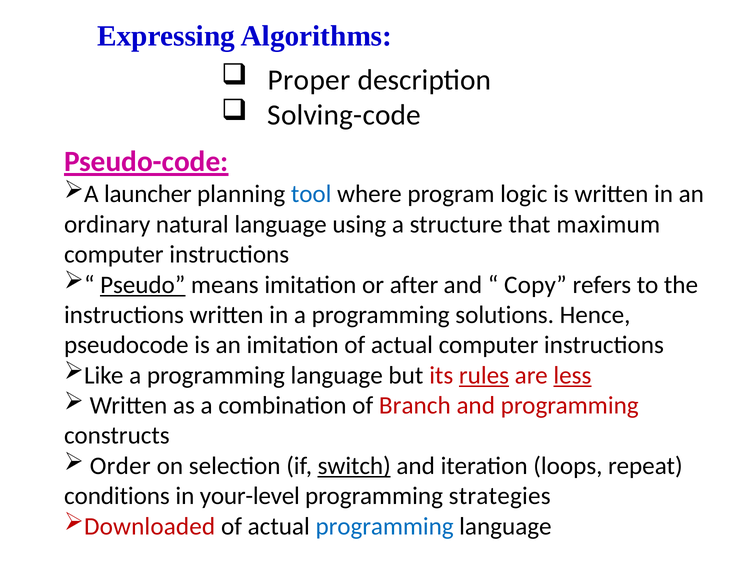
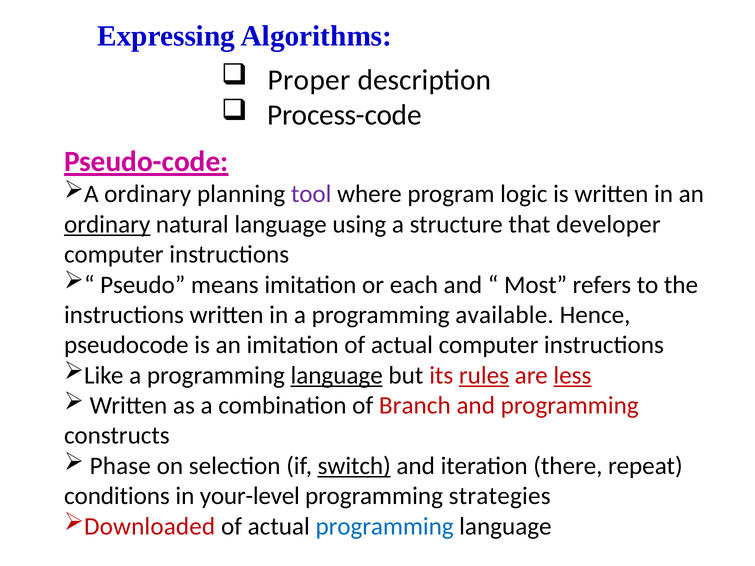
Solving-code: Solving-code -> Process-code
A launcher: launcher -> ordinary
tool colour: blue -> purple
ordinary at (107, 224) underline: none -> present
maximum: maximum -> developer
Pseudo underline: present -> none
after: after -> each
Copy: Copy -> Most
solutions: solutions -> available
language at (337, 375) underline: none -> present
Order: Order -> Phase
loops: loops -> there
